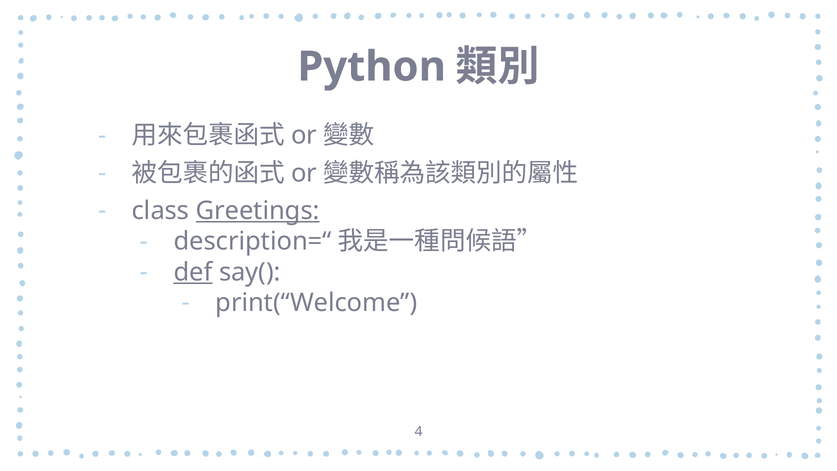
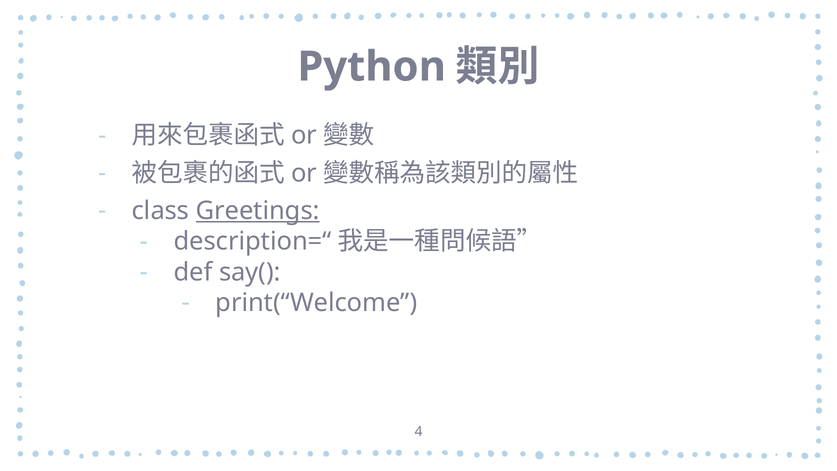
def underline: present -> none
